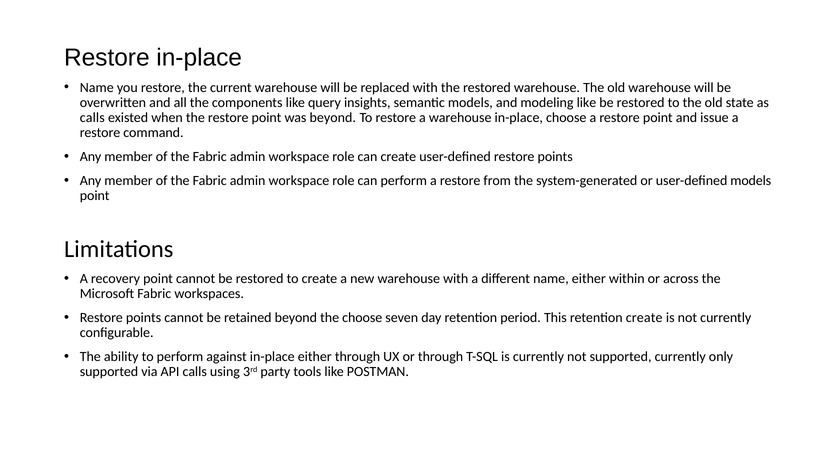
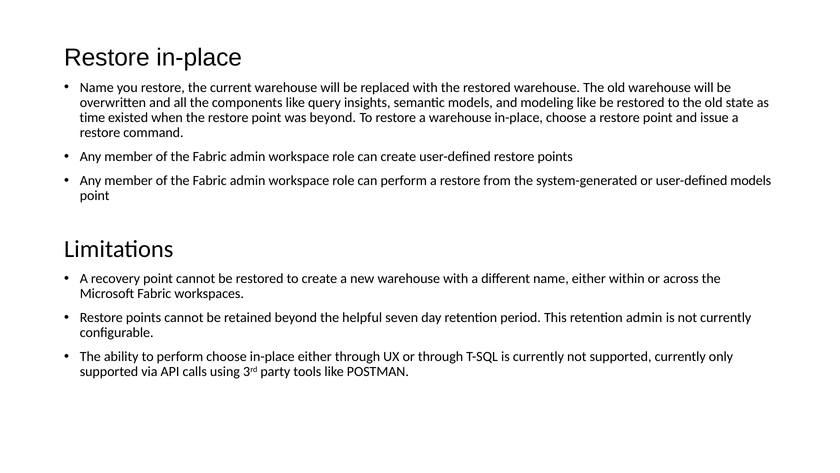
calls at (92, 118): calls -> time
the choose: choose -> helpful
retention create: create -> admin
perform against: against -> choose
